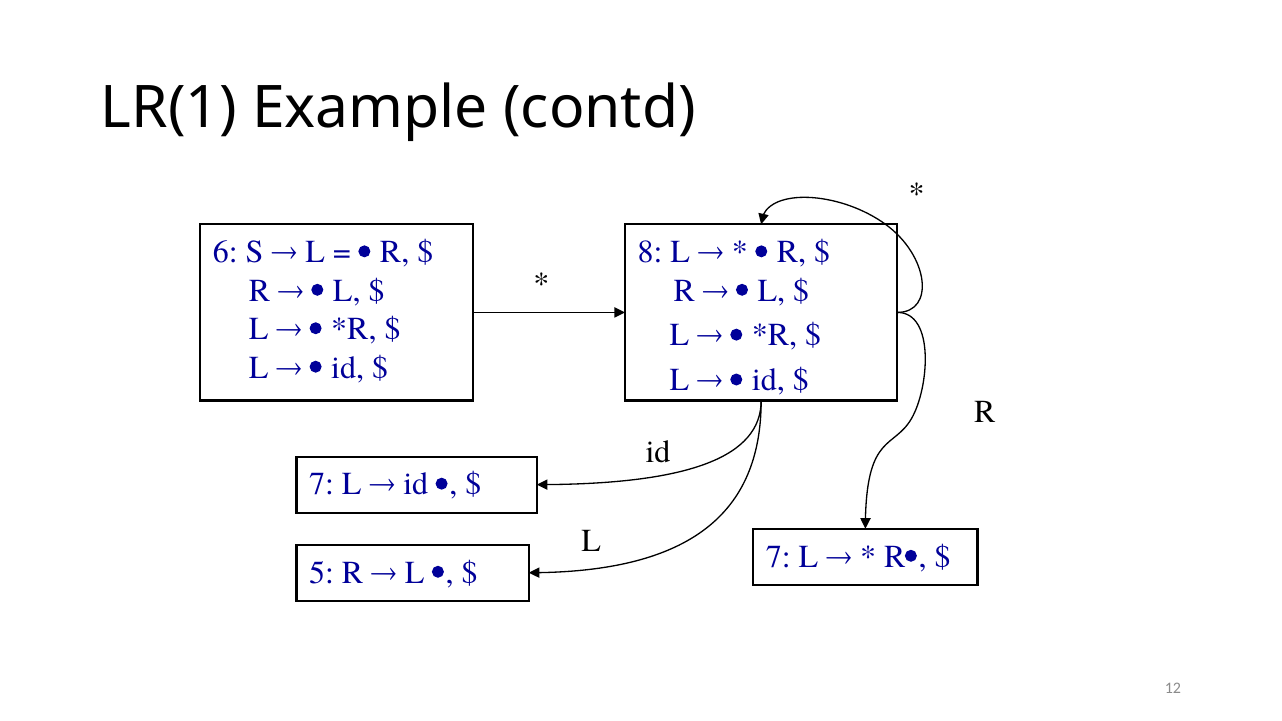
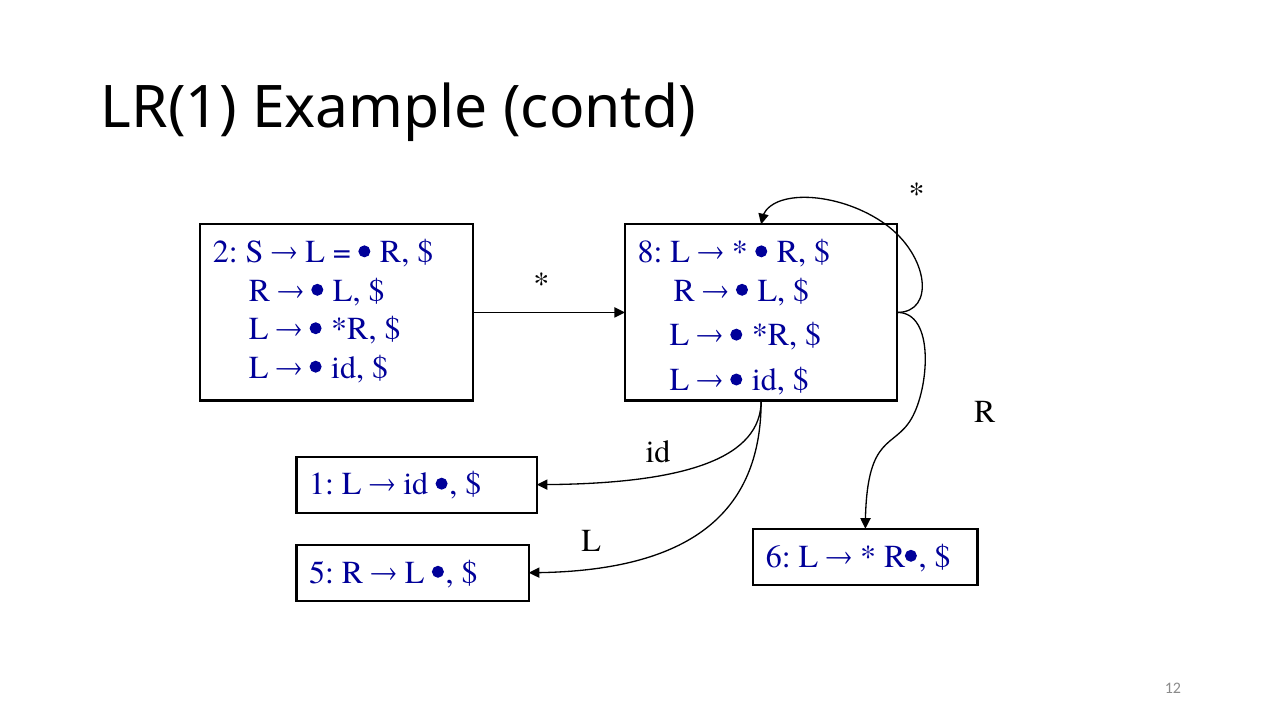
6: 6 -> 2
7 at (322, 485): 7 -> 1
7 at (778, 557): 7 -> 6
